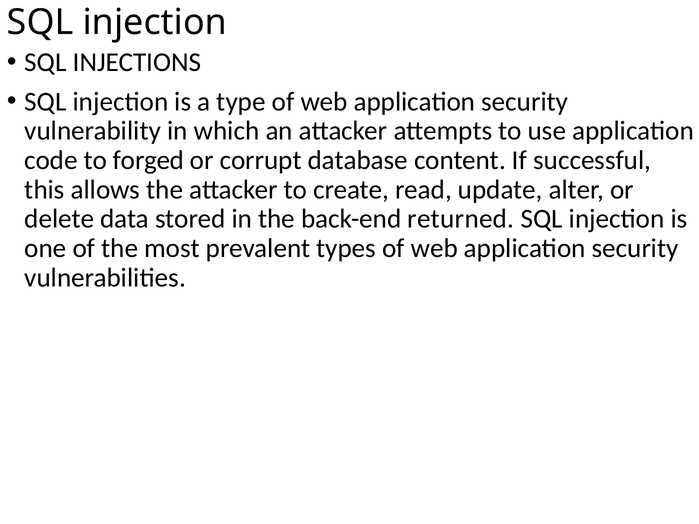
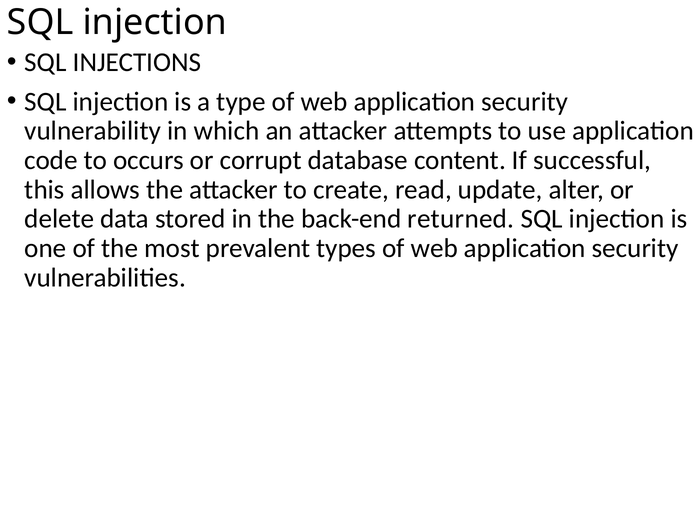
forged: forged -> occurs
